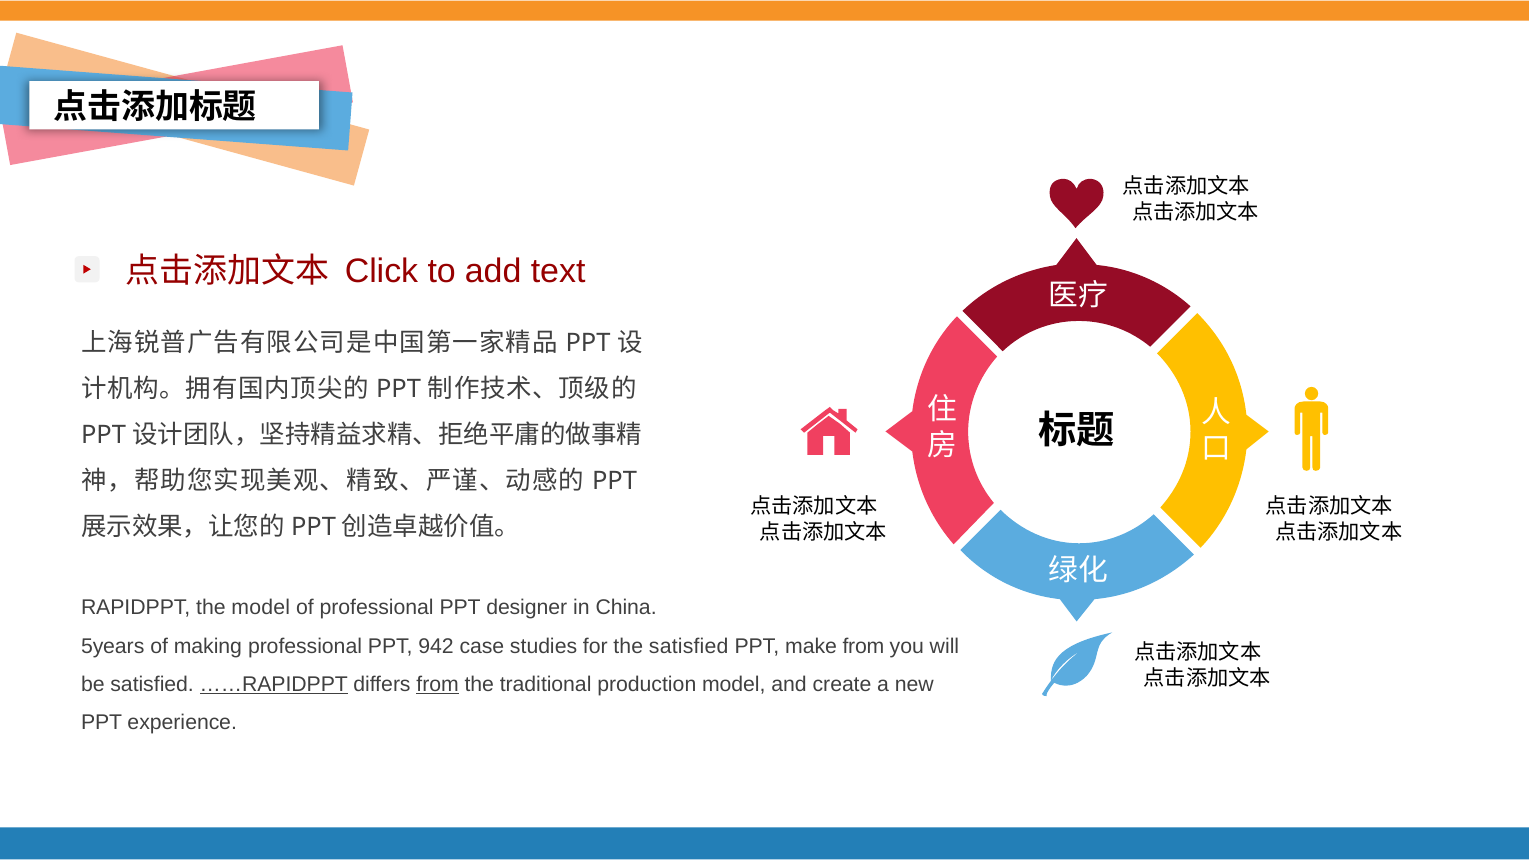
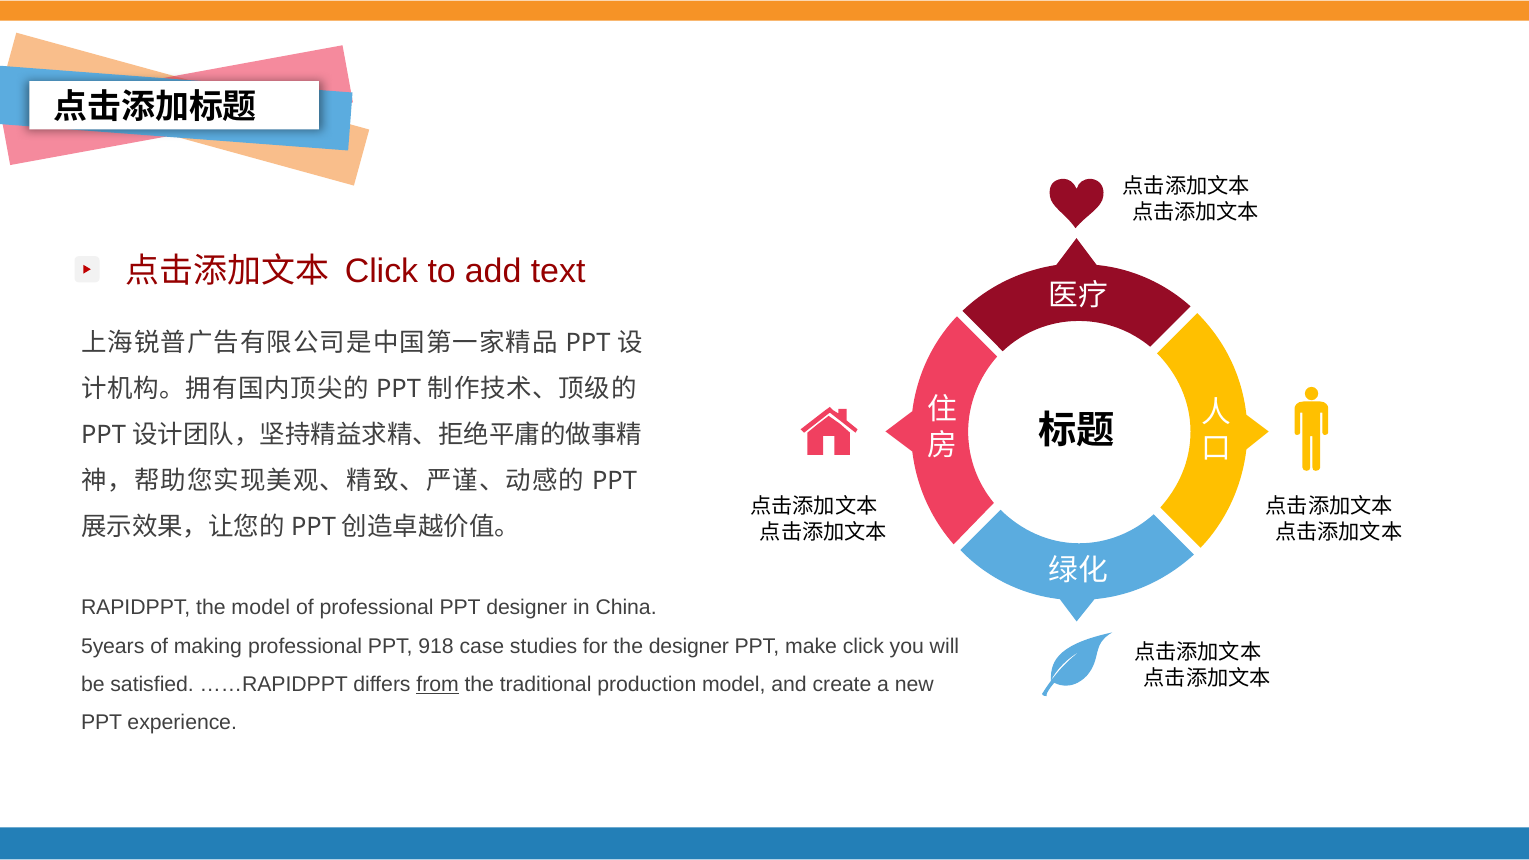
942: 942 -> 918
the satisfied: satisfied -> designer
make from: from -> click
……RAPIDPPT underline: present -> none
